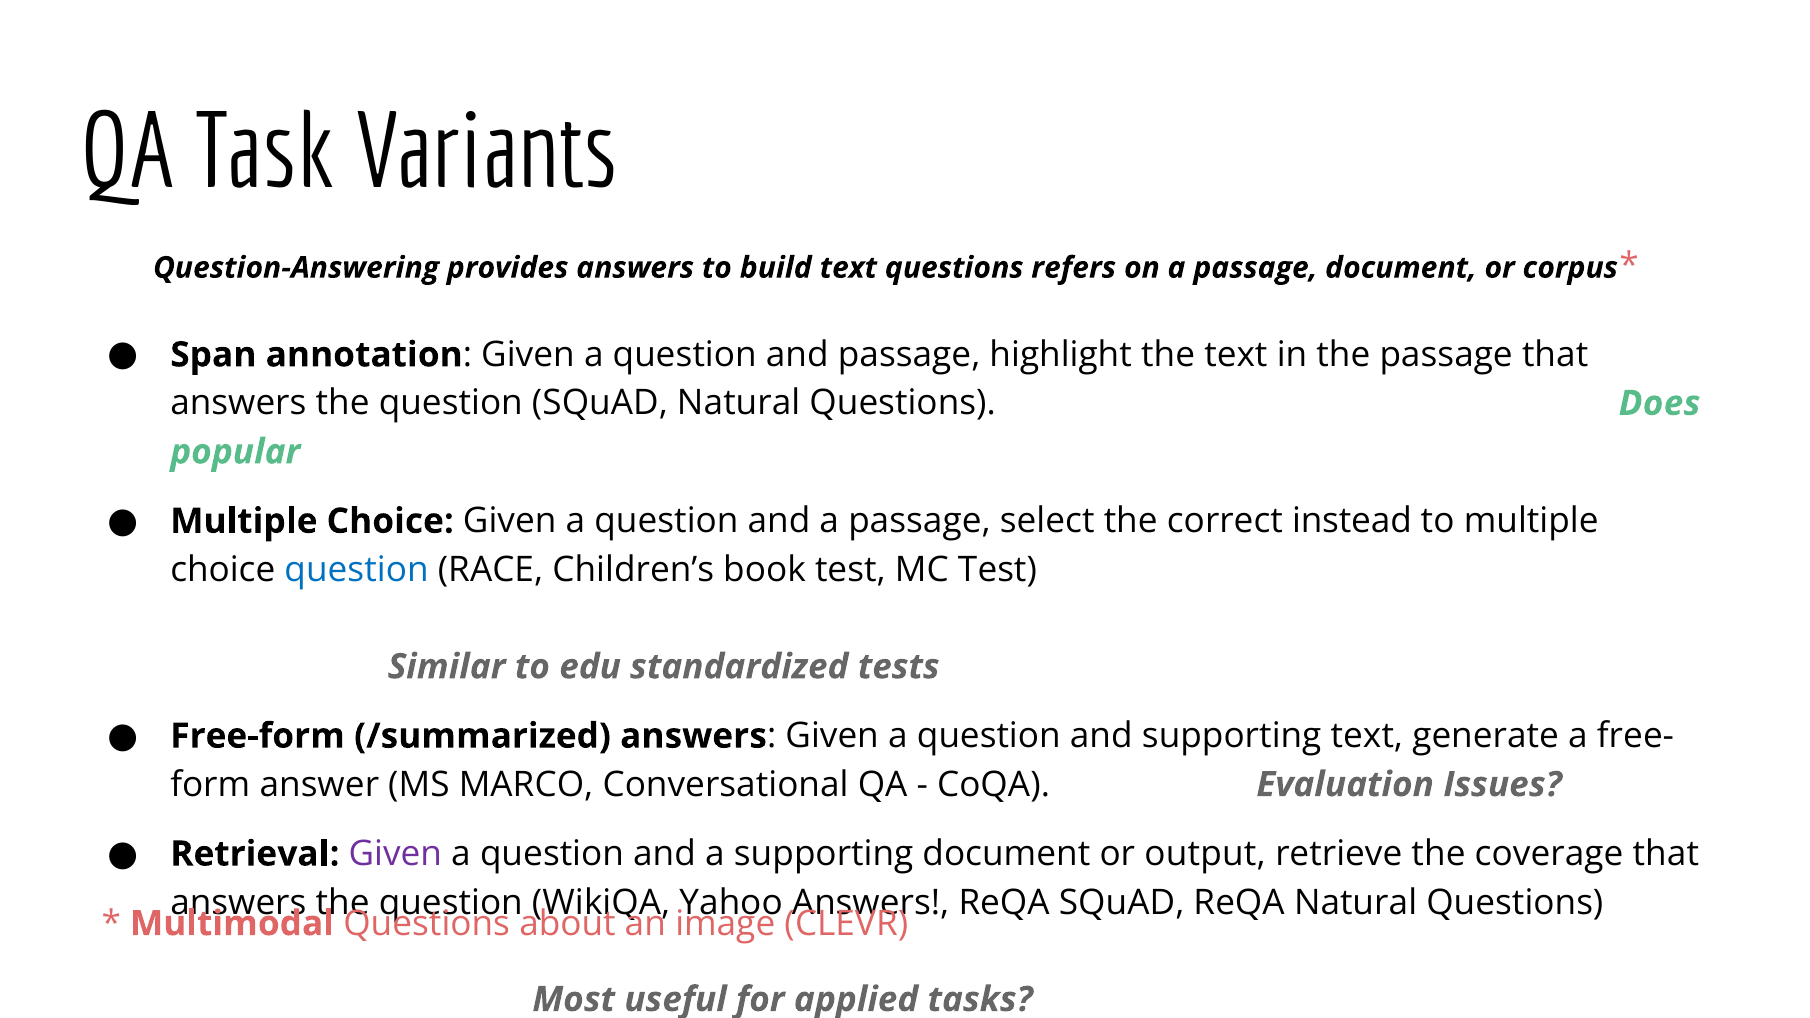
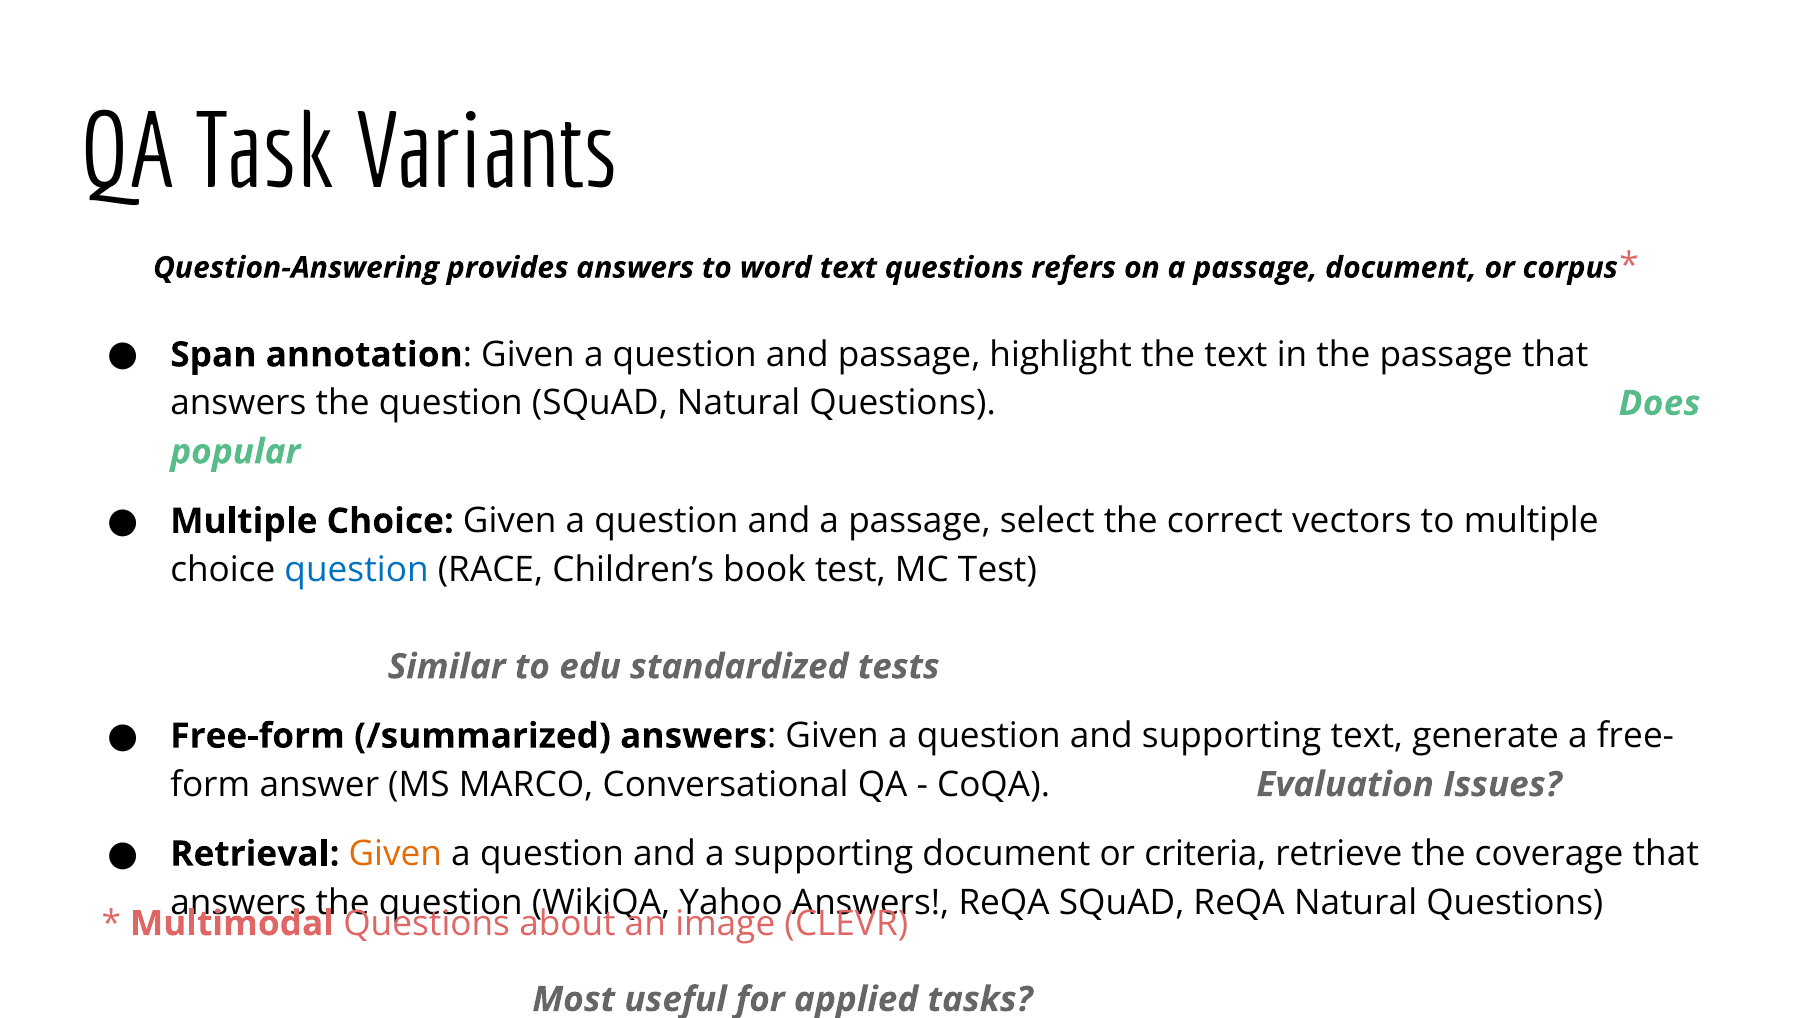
build: build -> word
instead: instead -> vectors
Given at (395, 854) colour: purple -> orange
output: output -> criteria
